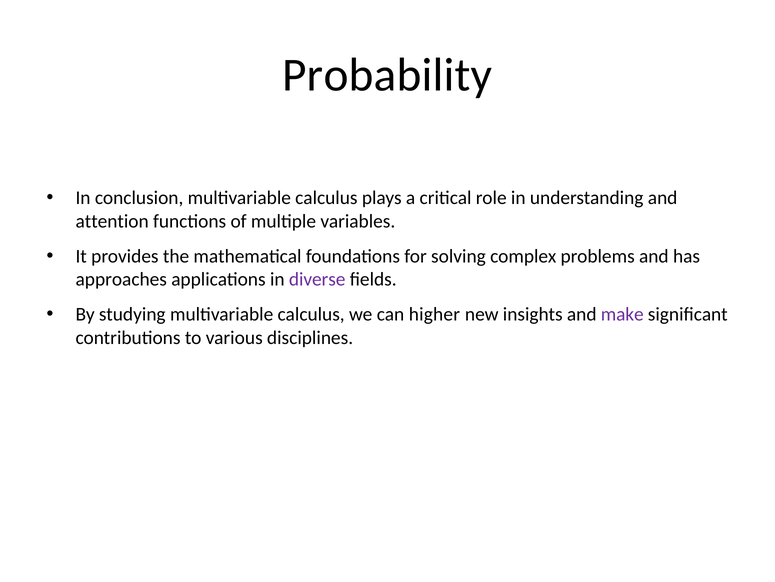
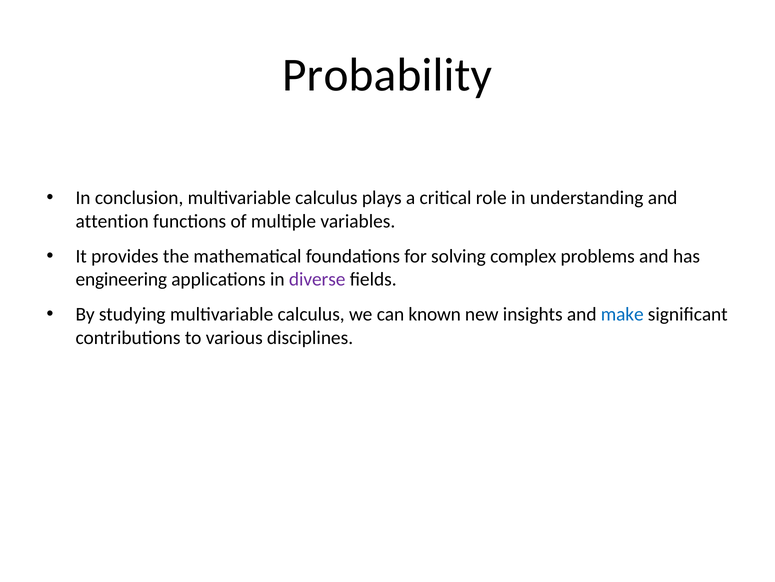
approaches: approaches -> engineering
higher: higher -> known
make colour: purple -> blue
